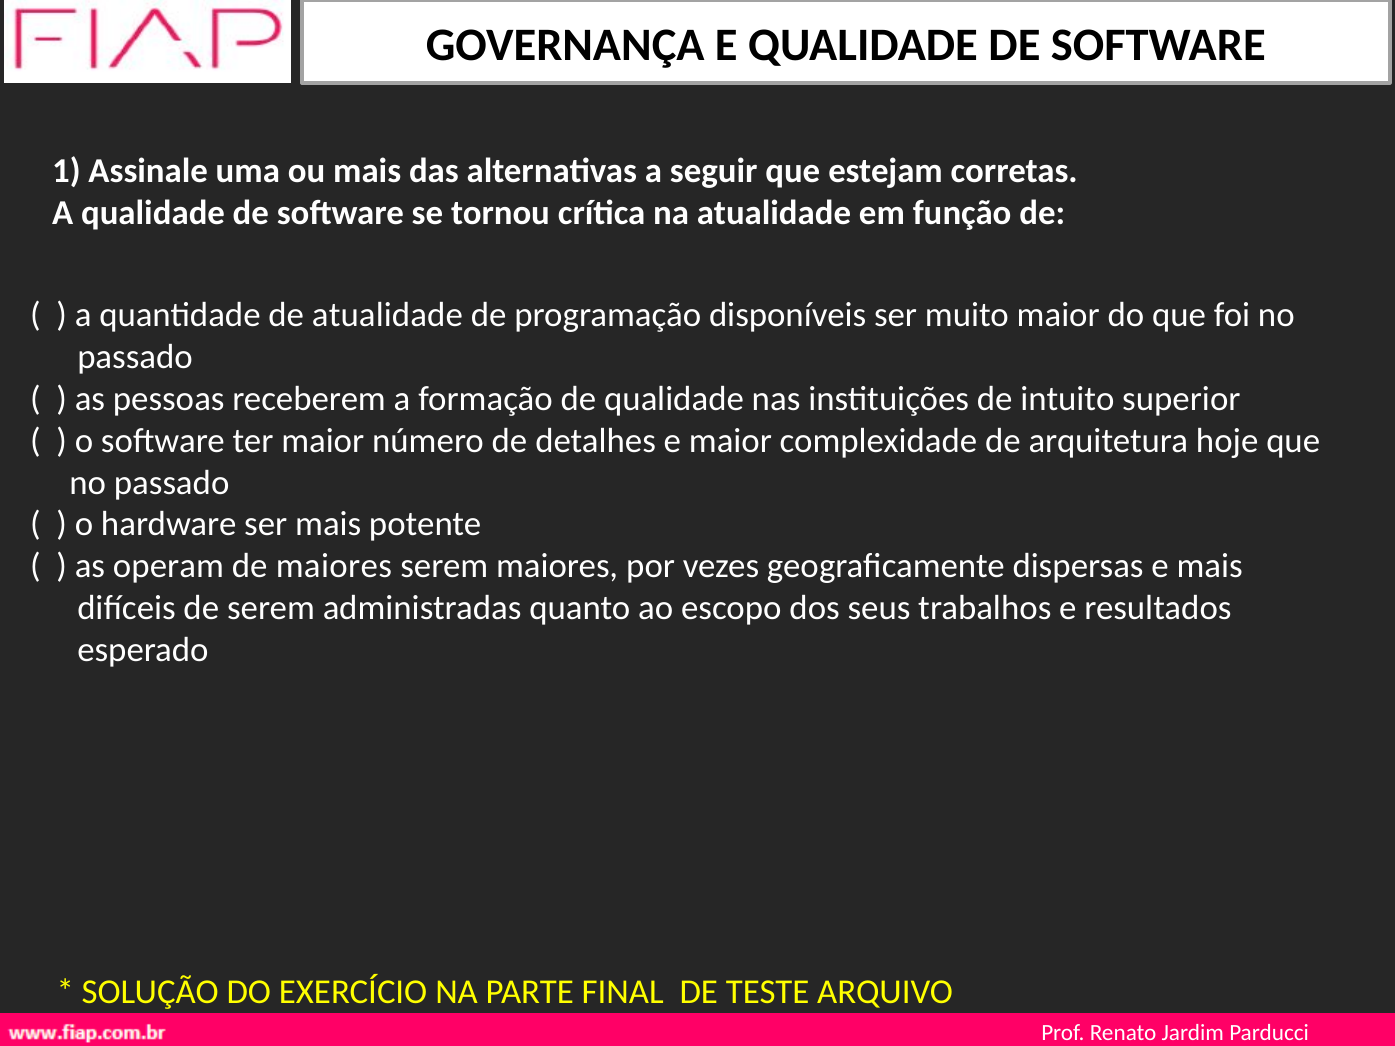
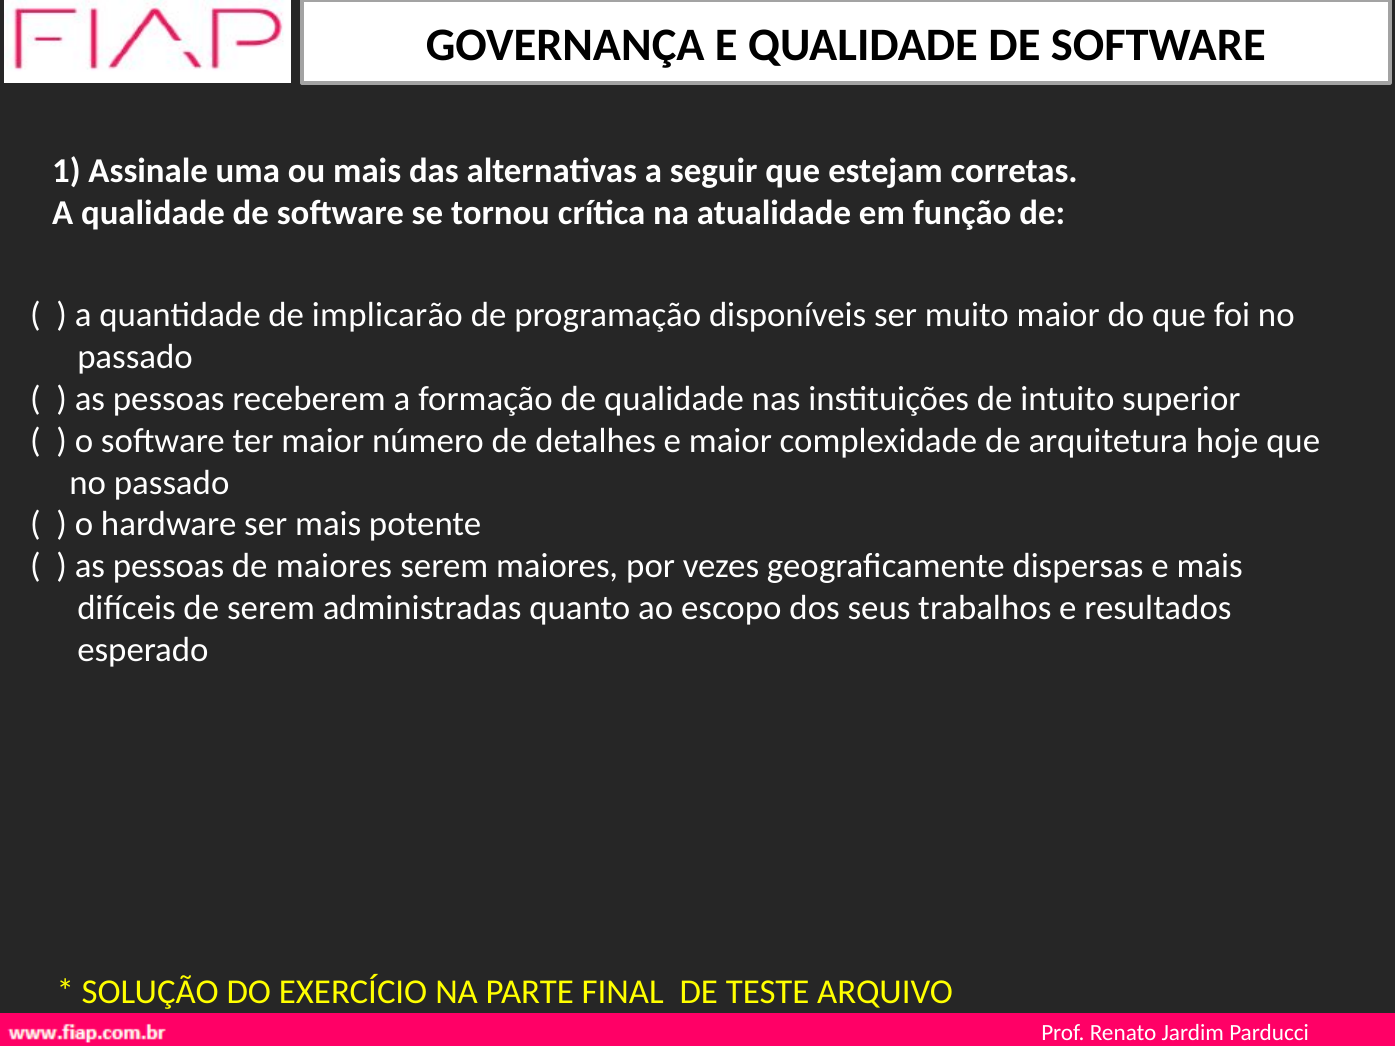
de atualidade: atualidade -> implicarão
operam at (169, 566): operam -> pessoas
